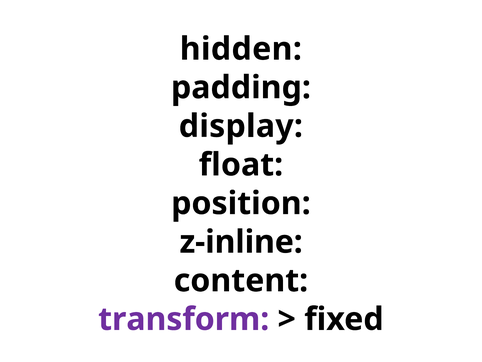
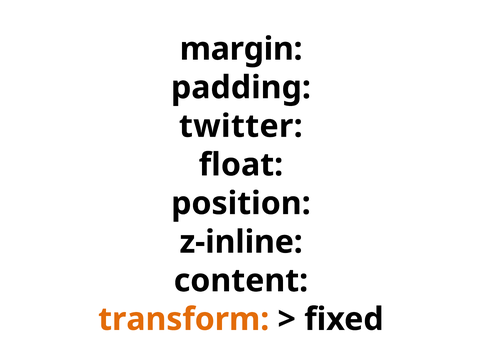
hidden: hidden -> margin
display: display -> twitter
transform colour: purple -> orange
